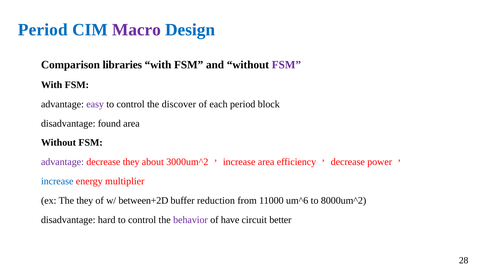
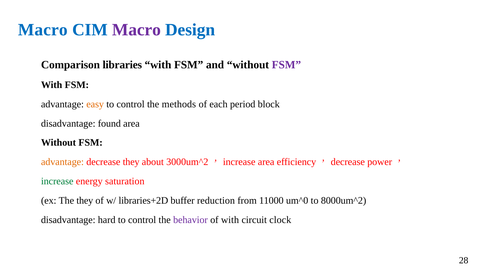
Period at (43, 30): Period -> Macro
easy colour: purple -> orange
discover: discover -> methods
advantage at (62, 162) colour: purple -> orange
increase colour: blue -> green
multiplier: multiplier -> saturation
between+2D: between+2D -> libraries+2D
um^6: um^6 -> um^0
of have: have -> with
better: better -> clock
